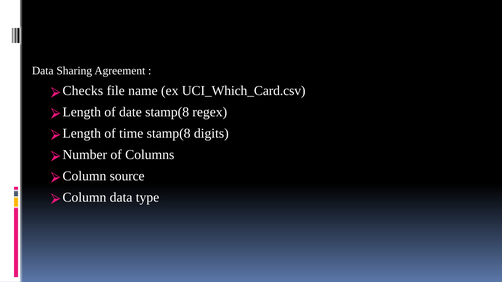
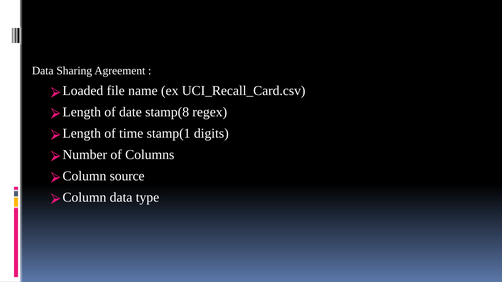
Checks: Checks -> Loaded
UCI_Which_Card.csv: UCI_Which_Card.csv -> UCI_Recall_Card.csv
time stamp(8: stamp(8 -> stamp(1
